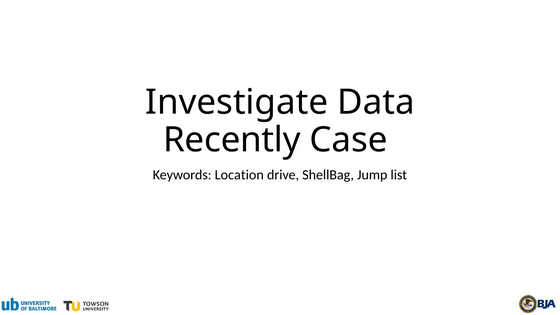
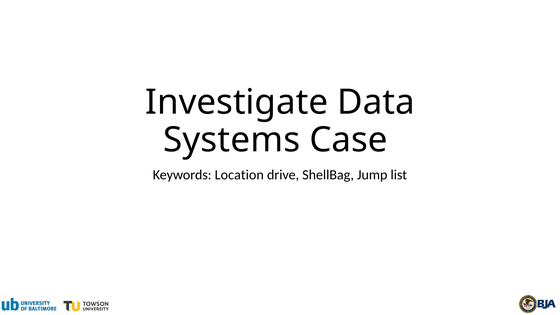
Recently: Recently -> Systems
